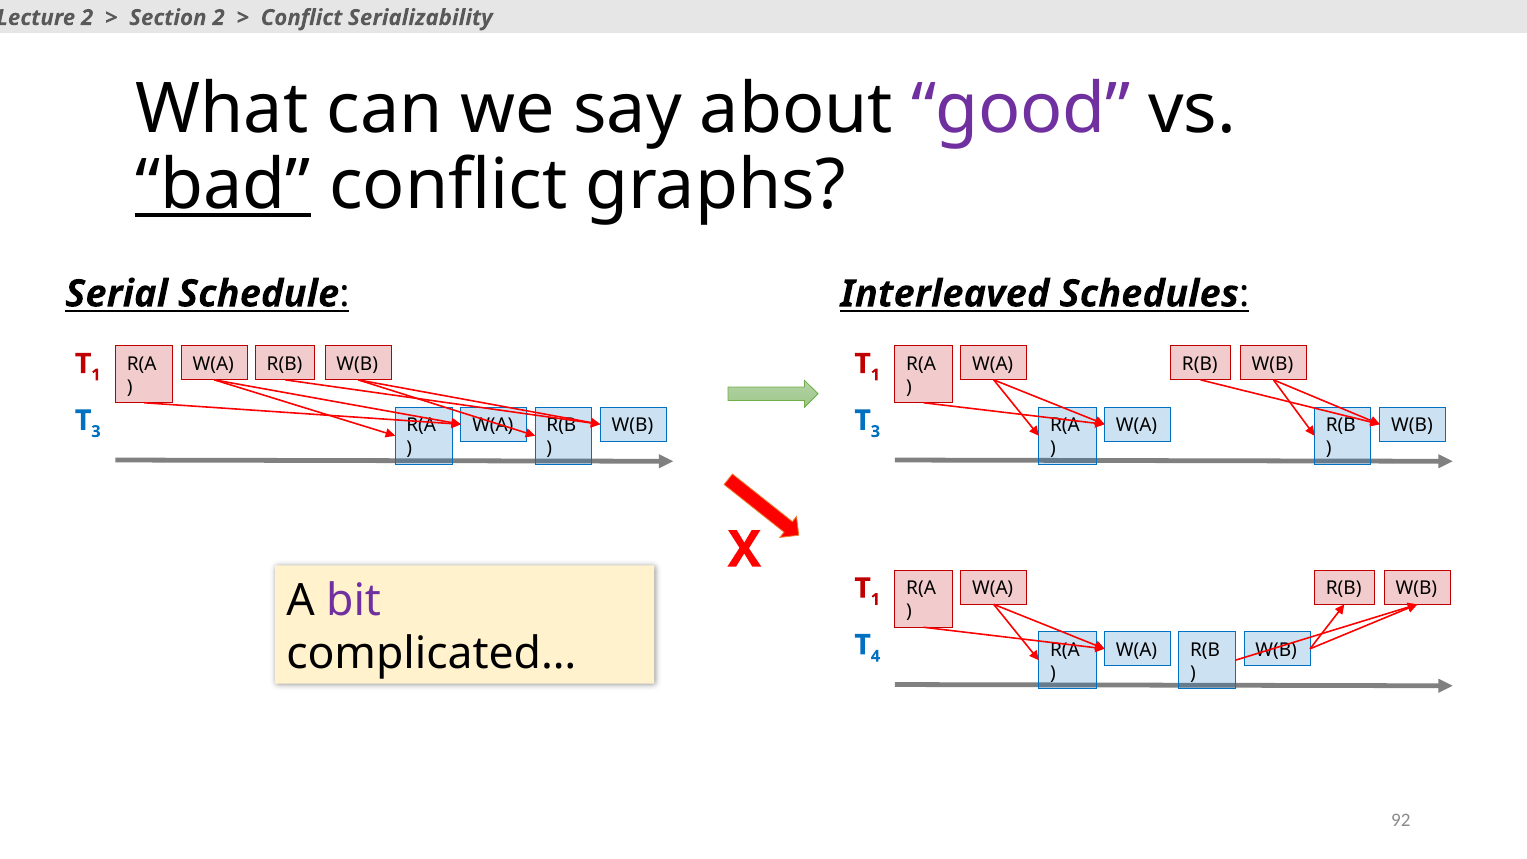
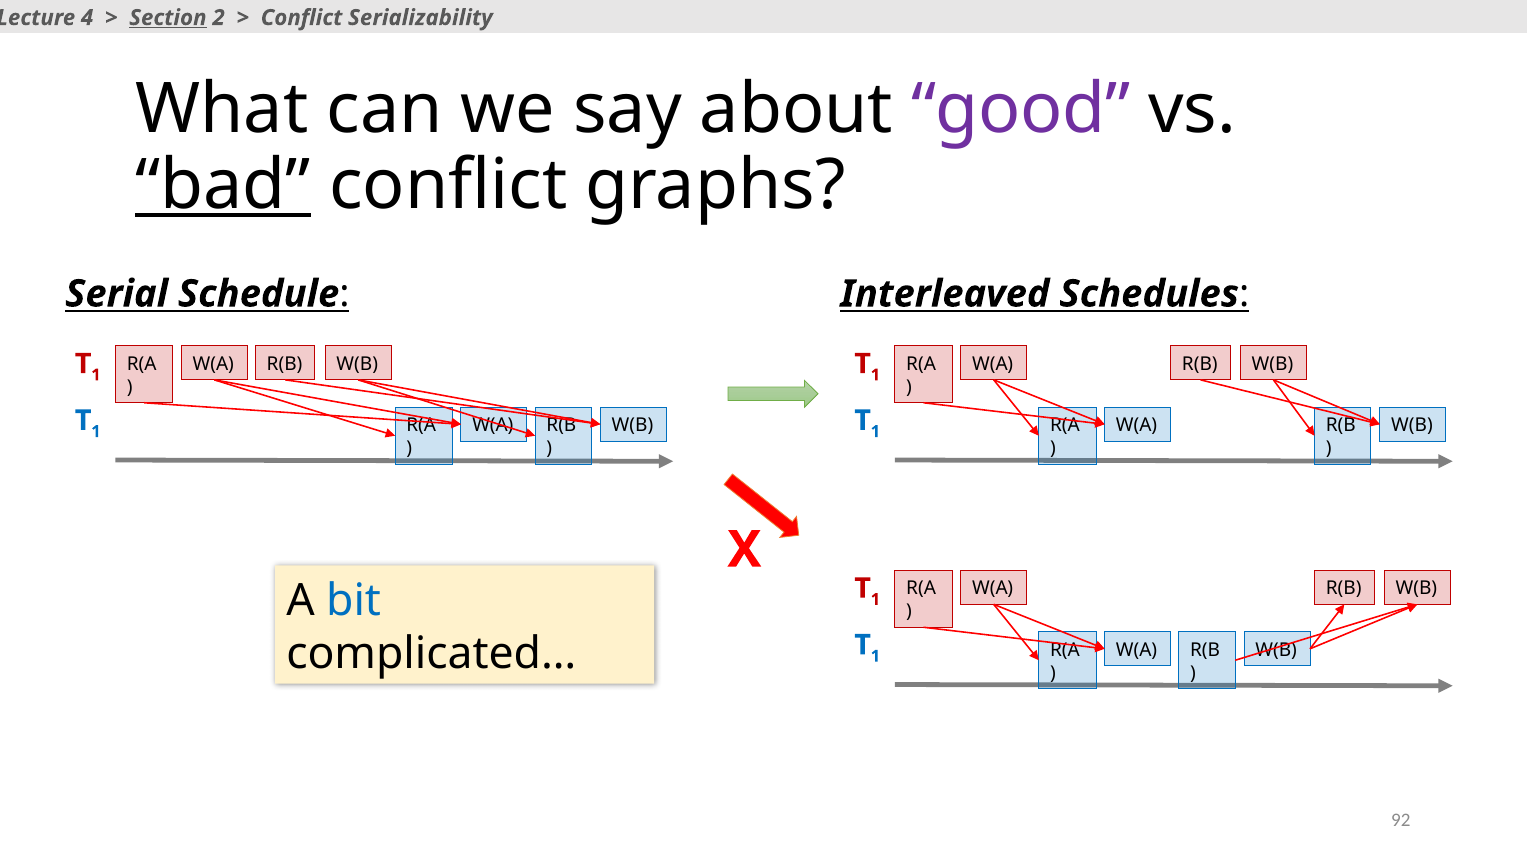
2 at (87, 18): 2 -> 4
Section underline: none -> present
3 at (96, 432): 3 -> 1
3 at (875, 432): 3 -> 1
bit colour: purple -> blue
4 at (875, 656): 4 -> 1
